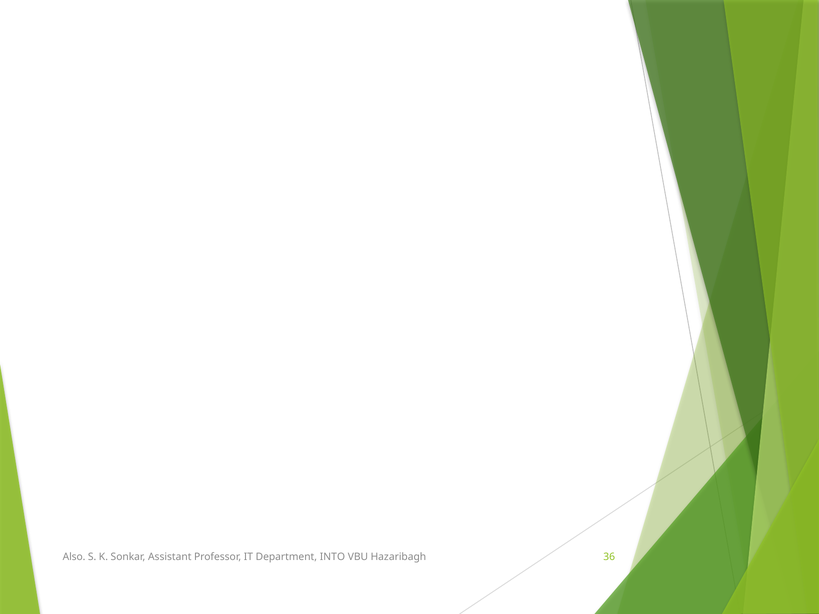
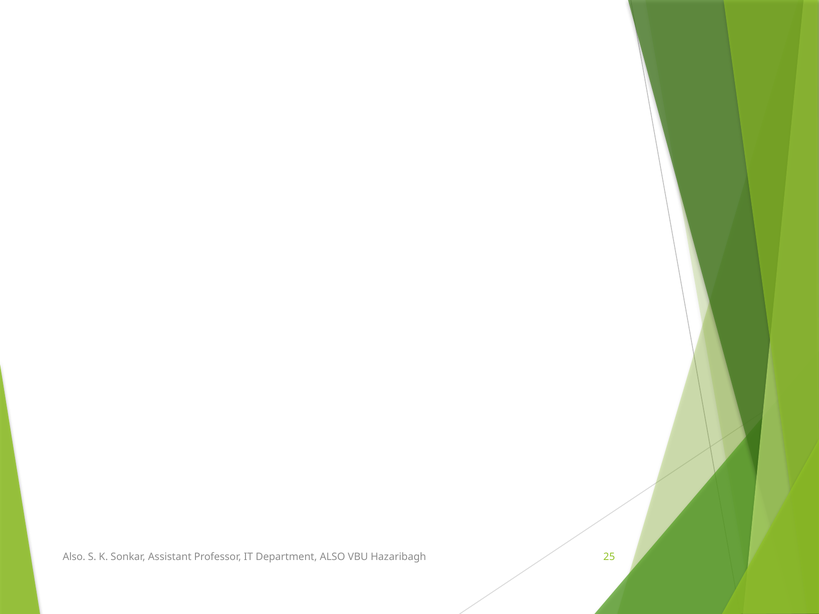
Department INTO: INTO -> ALSO
36: 36 -> 25
